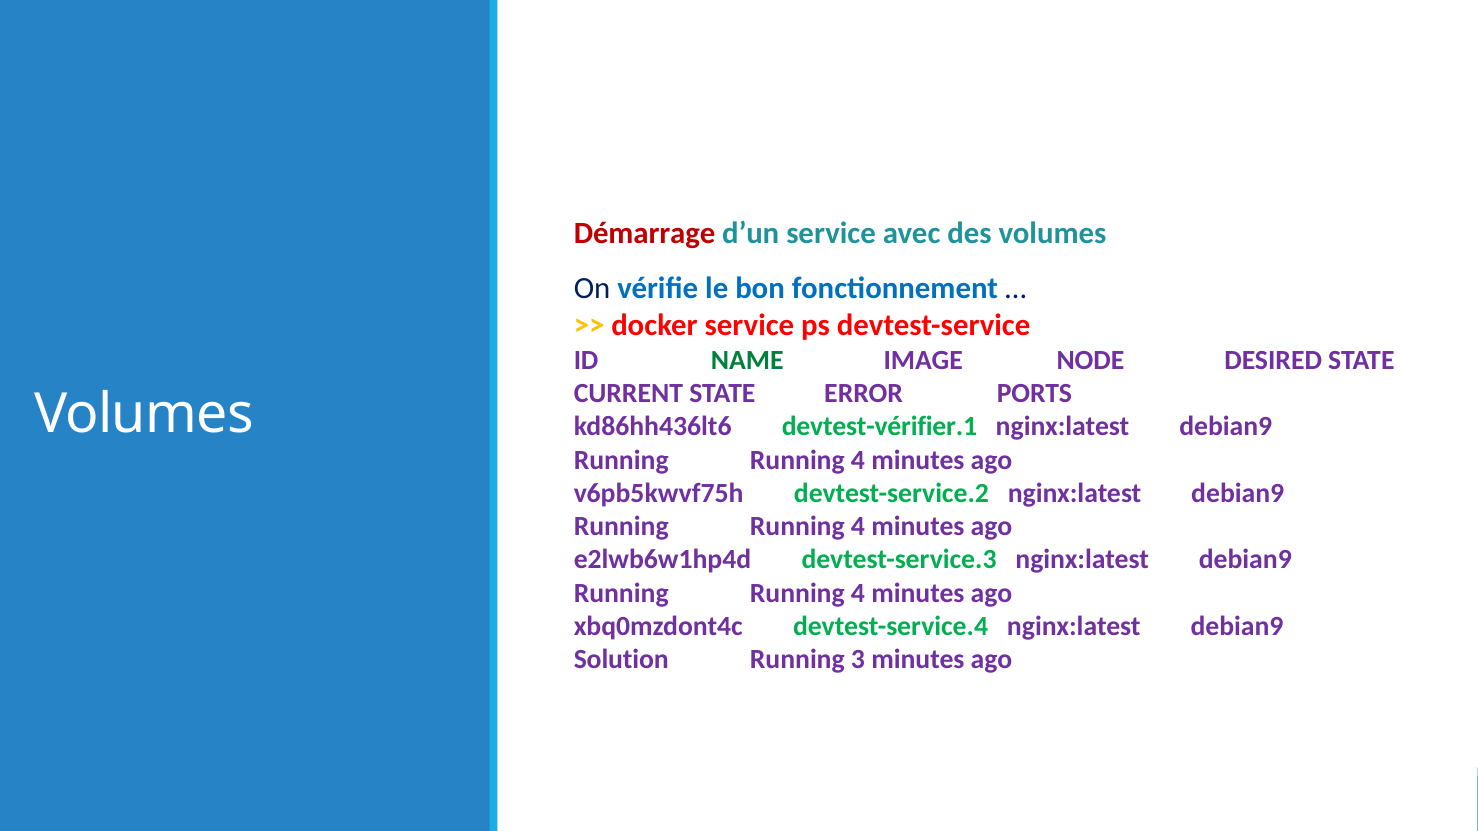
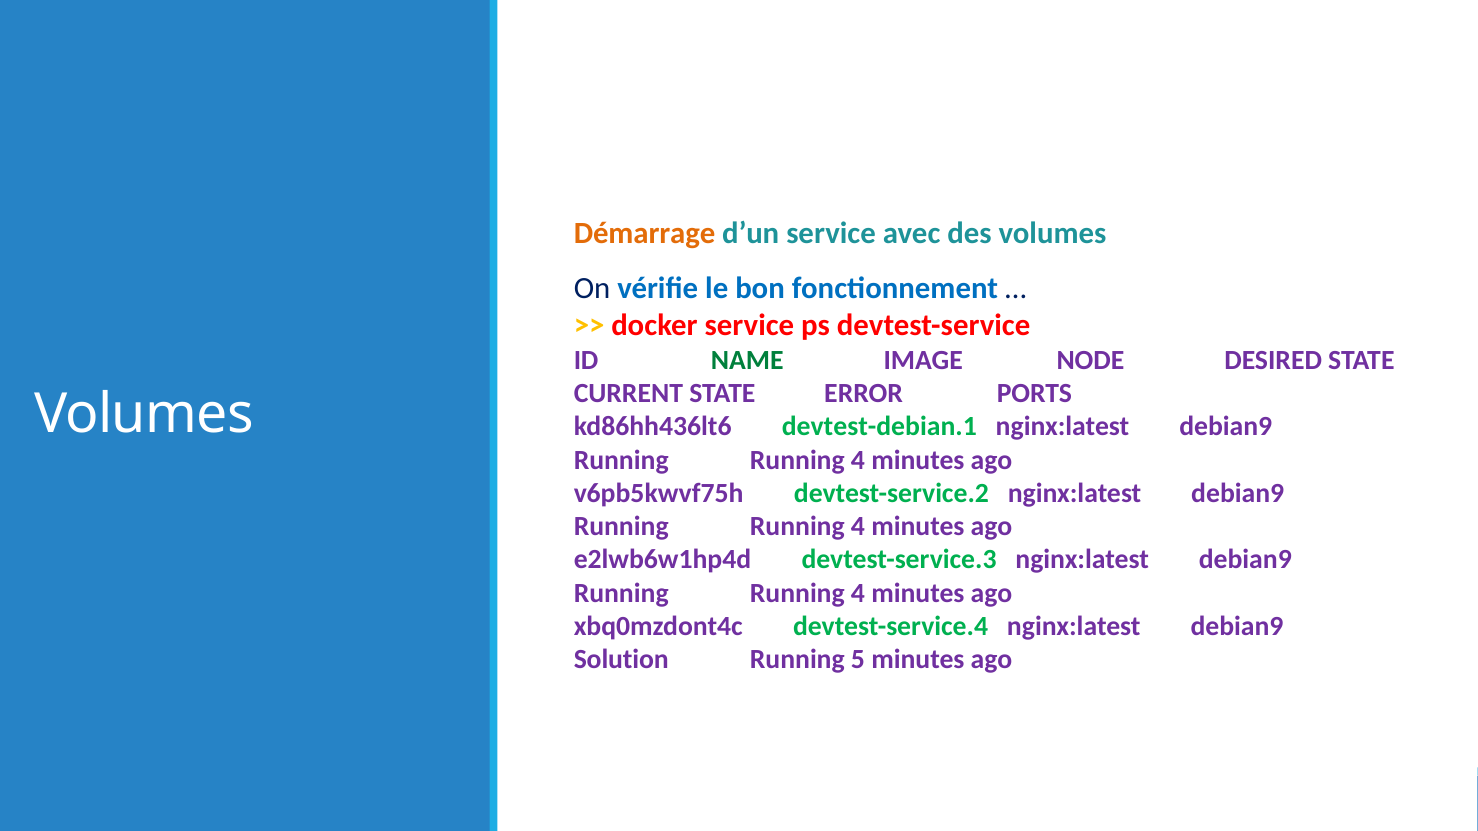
Démarrage colour: red -> orange
devtest-vérifier.1: devtest-vérifier.1 -> devtest-debian.1
3: 3 -> 5
